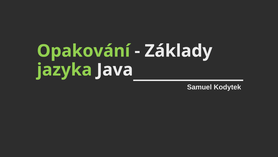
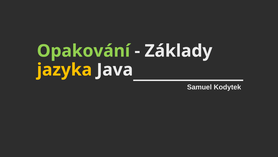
jazyka colour: light green -> yellow
